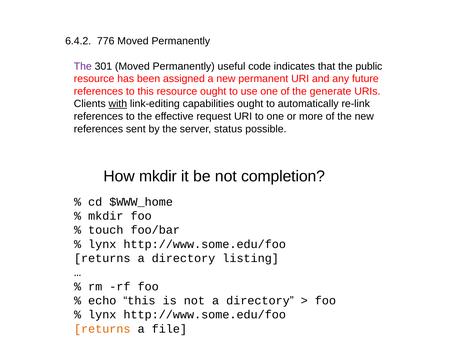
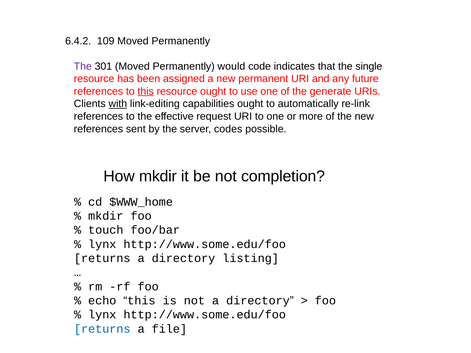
776: 776 -> 109
useful: useful -> would
public: public -> single
this at (146, 91) underline: none -> present
status: status -> codes
returns at (102, 329) colour: orange -> blue
